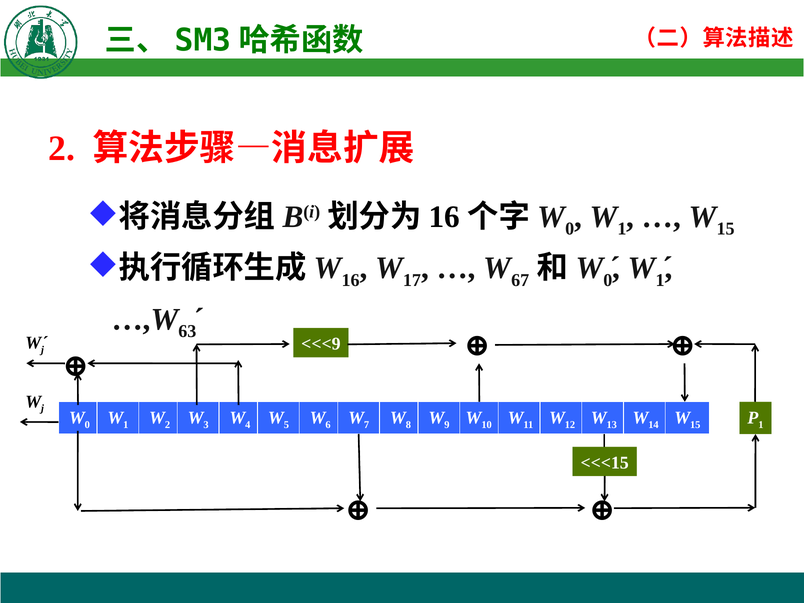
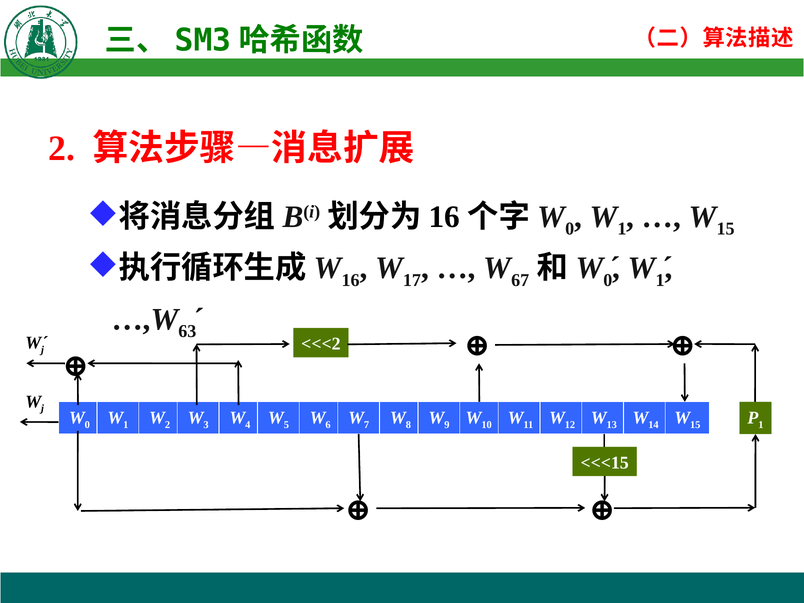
<<<9: <<<9 -> <<<2
